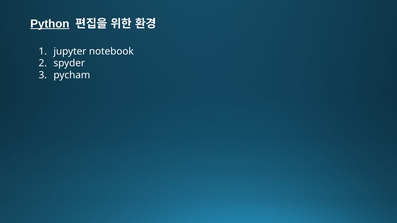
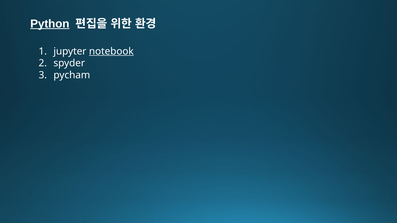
notebook underline: none -> present
